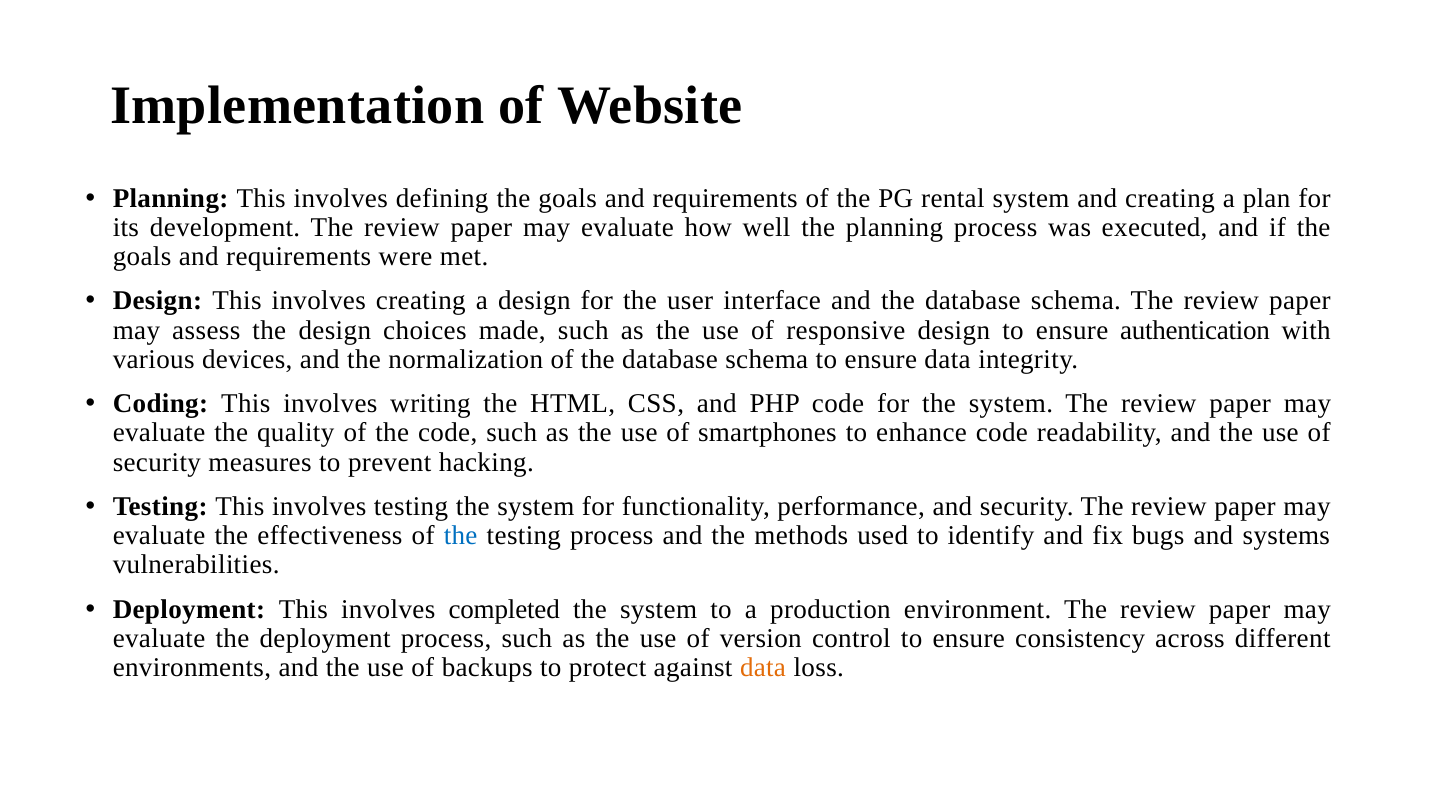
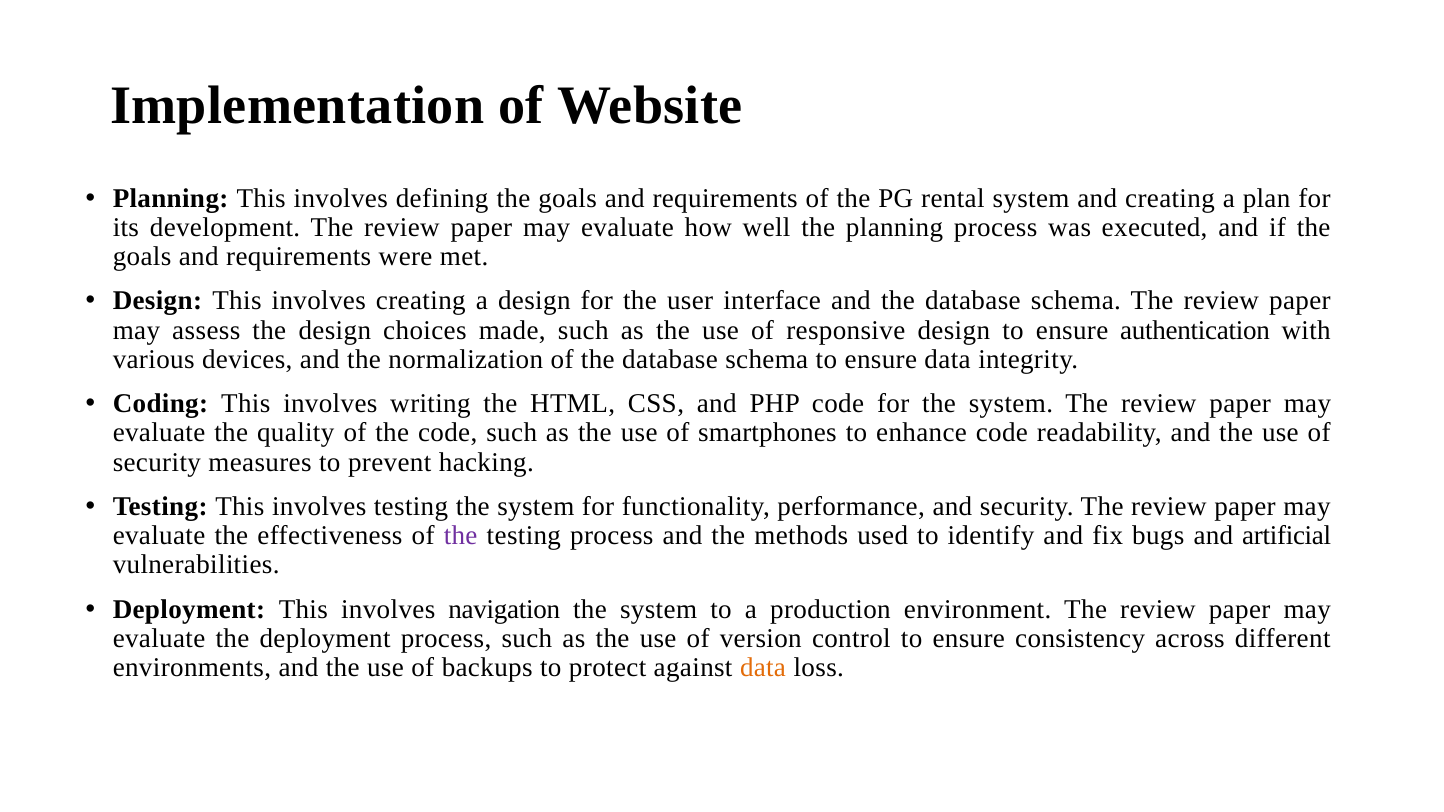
the at (461, 536) colour: blue -> purple
systems: systems -> artificial
completed: completed -> navigation
